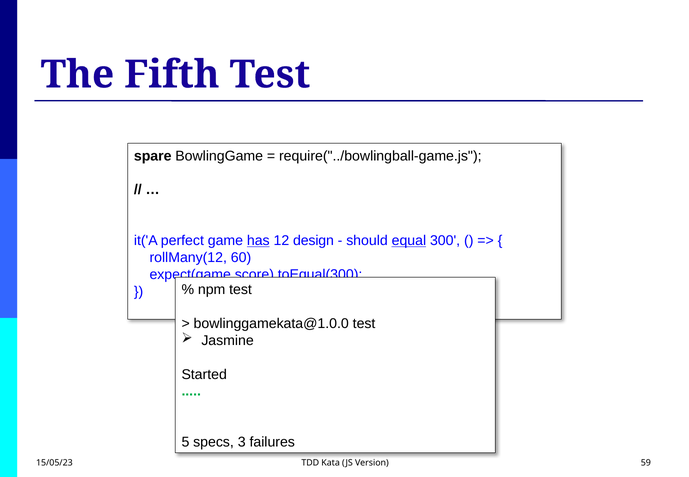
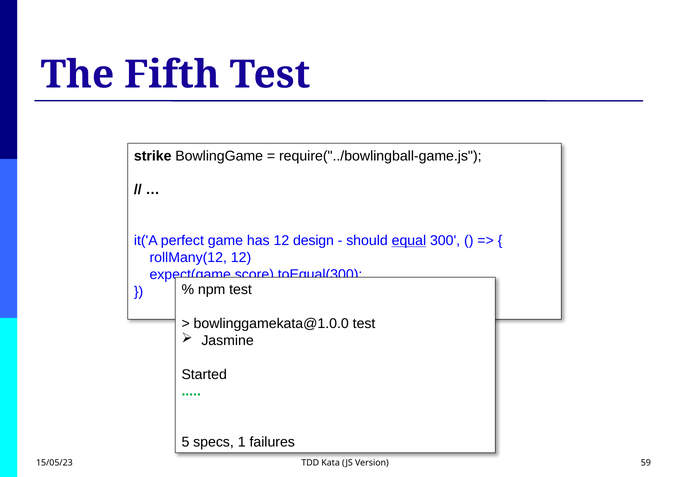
spare: spare -> strike
has underline: present -> none
rollMany(12 60: 60 -> 12
3: 3 -> 1
